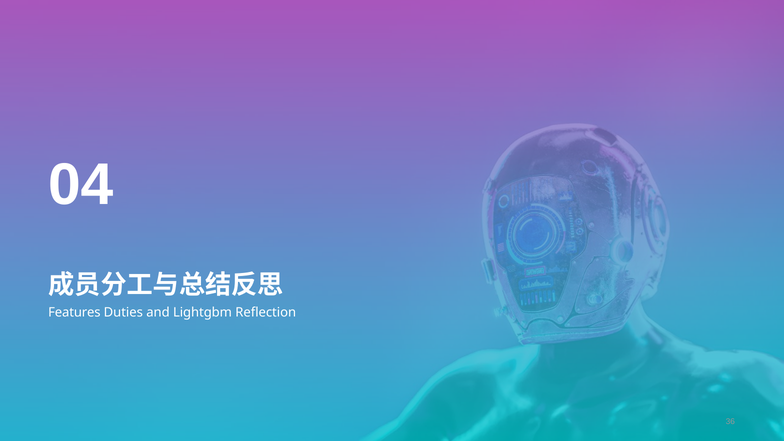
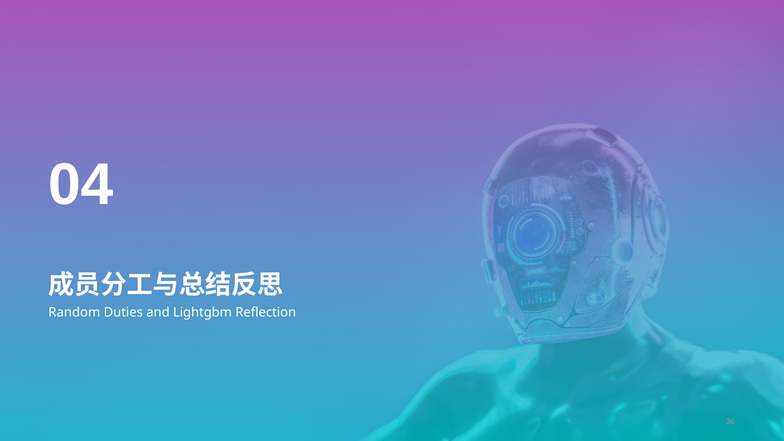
Features: Features -> Random
